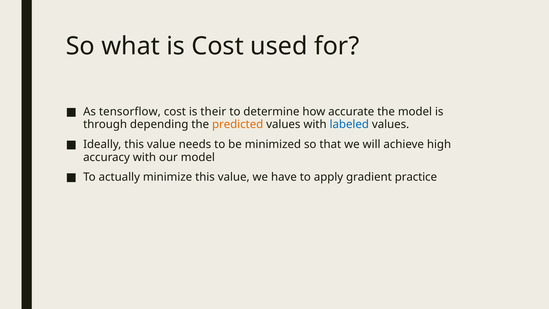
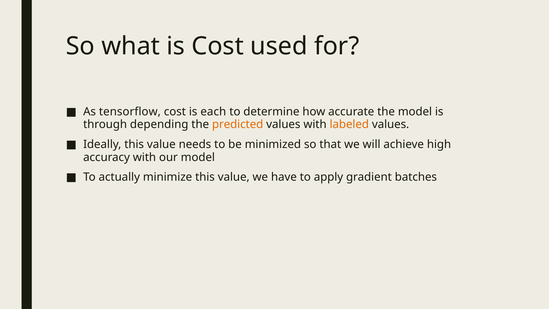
their: their -> each
labeled colour: blue -> orange
practice: practice -> batches
